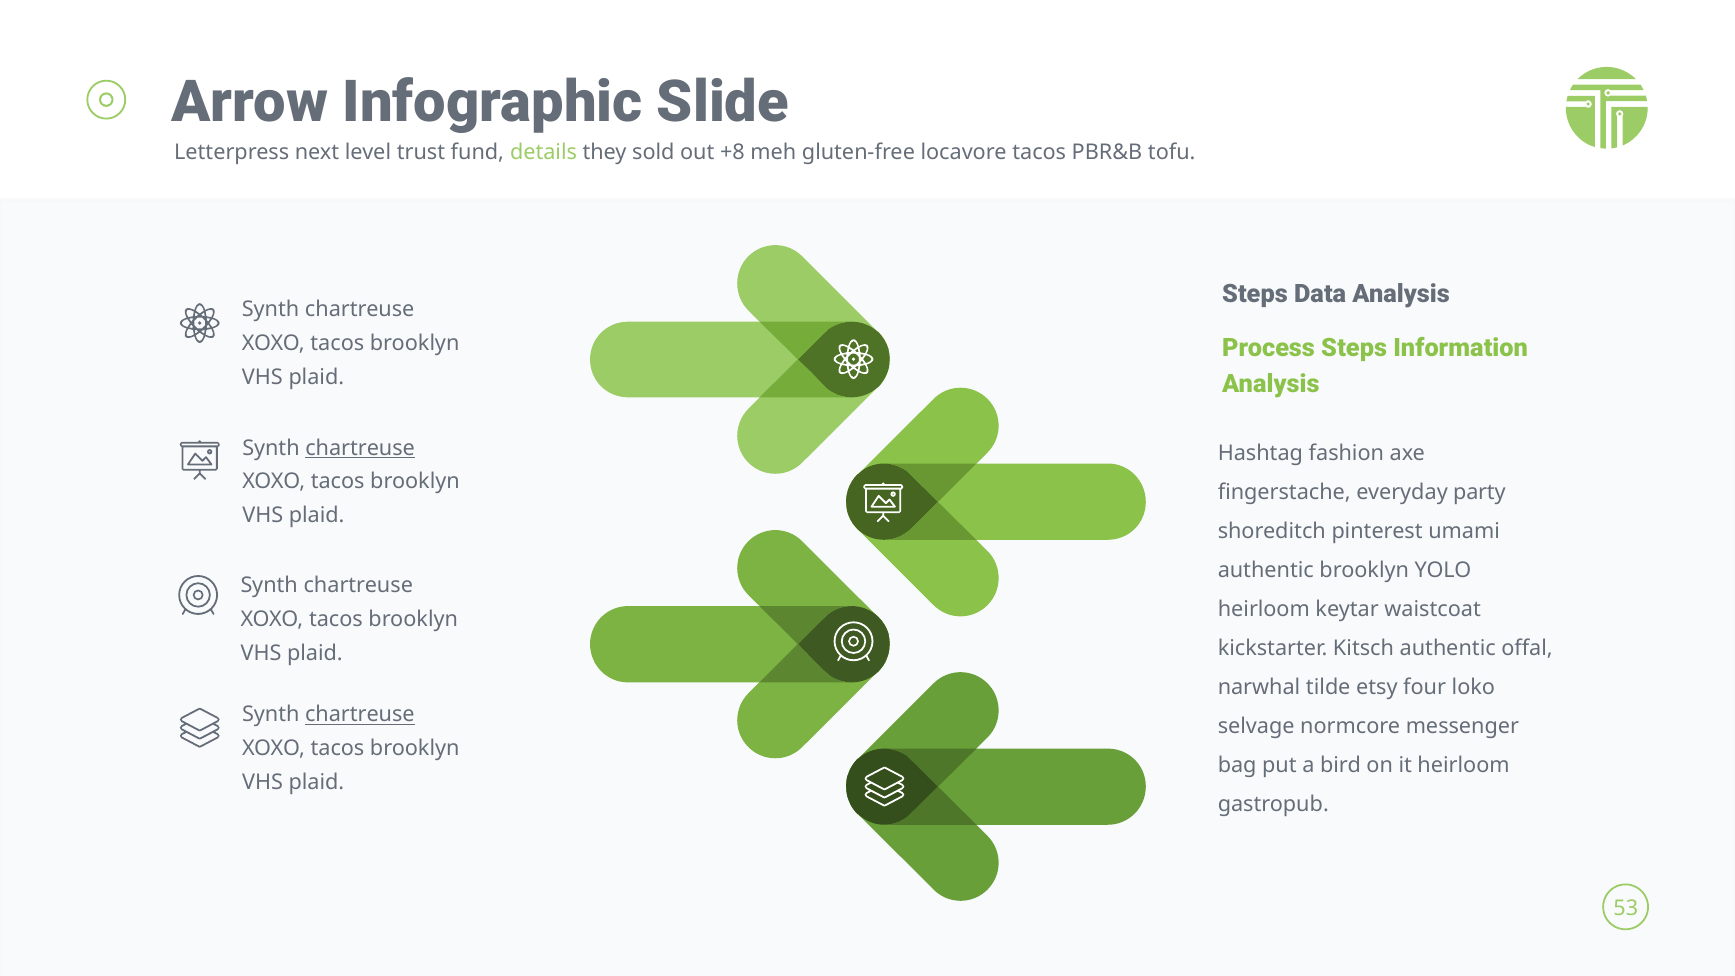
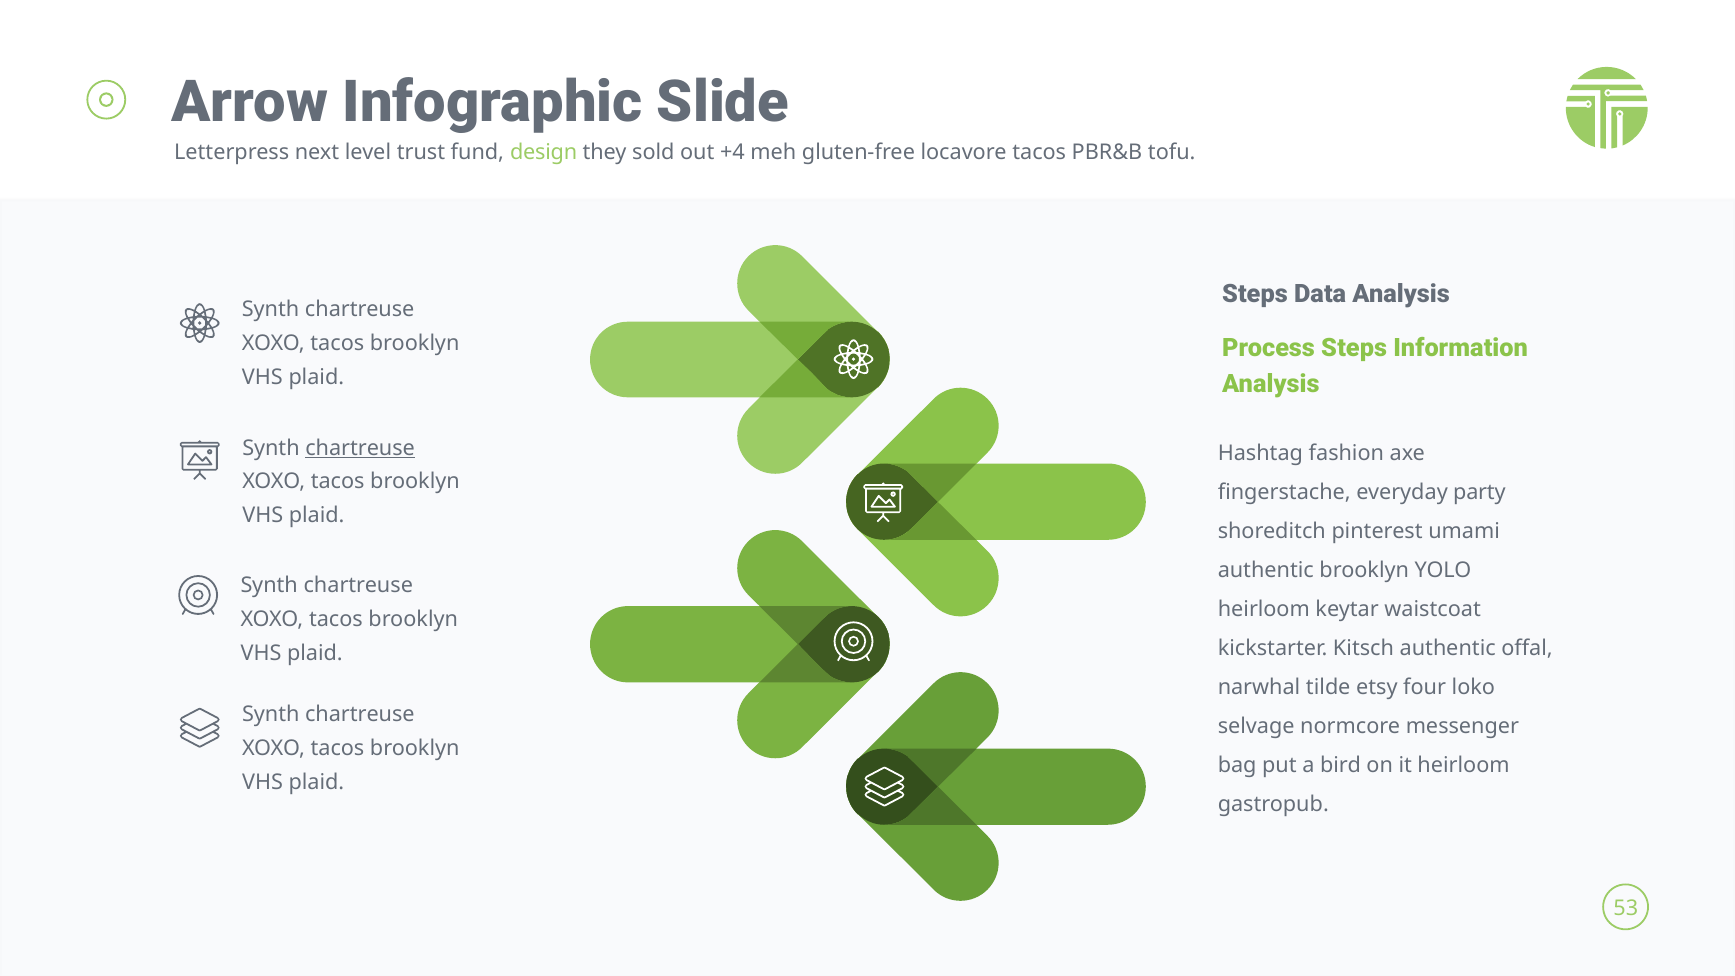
details: details -> design
+8: +8 -> +4
chartreuse at (360, 715) underline: present -> none
